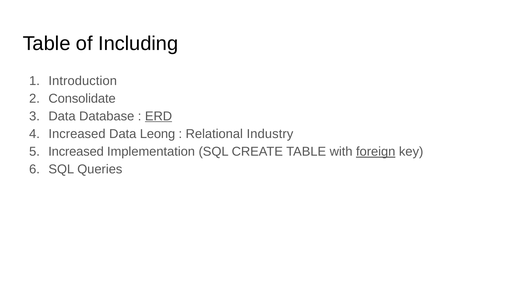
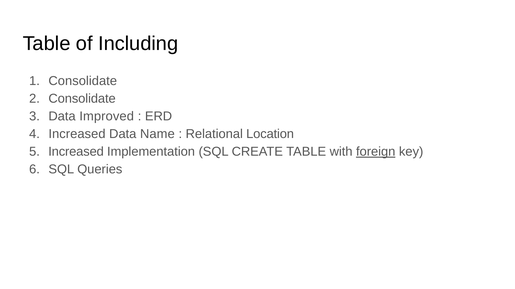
Introduction at (83, 81): Introduction -> Consolidate
Database: Database -> Improved
ERD underline: present -> none
Leong: Leong -> Name
Industry: Industry -> Location
